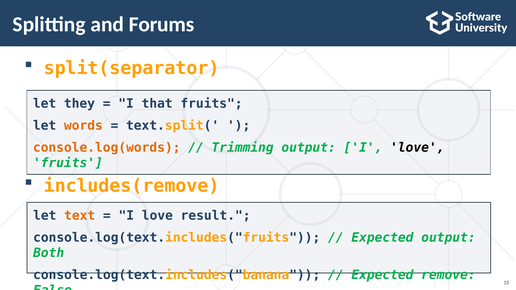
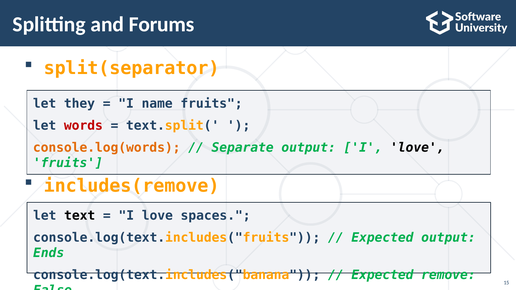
that: that -> name
words colour: orange -> red
Trimming: Trimming -> Separate
text colour: orange -> black
result: result -> spaces
Both: Both -> Ends
